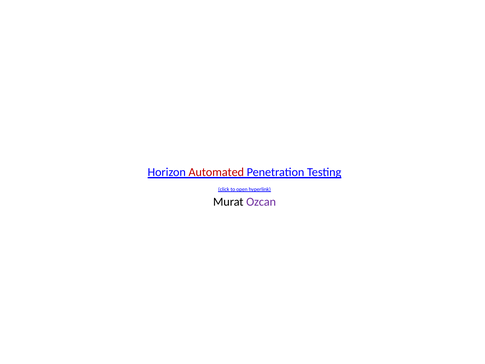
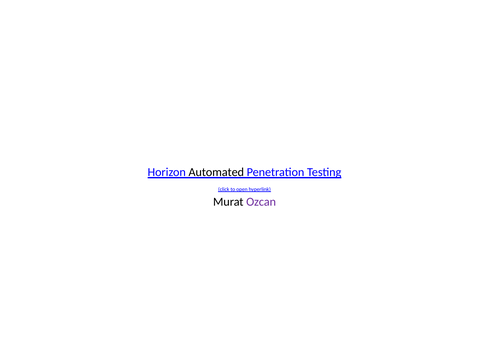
Automated colour: red -> black
